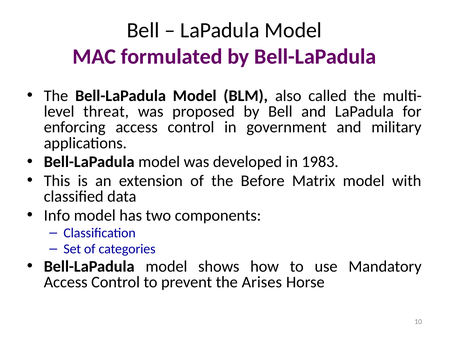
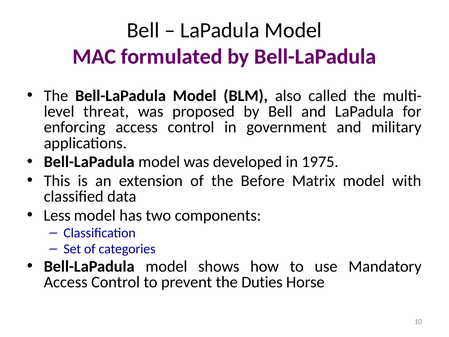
1983: 1983 -> 1975
Info: Info -> Less
Arises: Arises -> Duties
